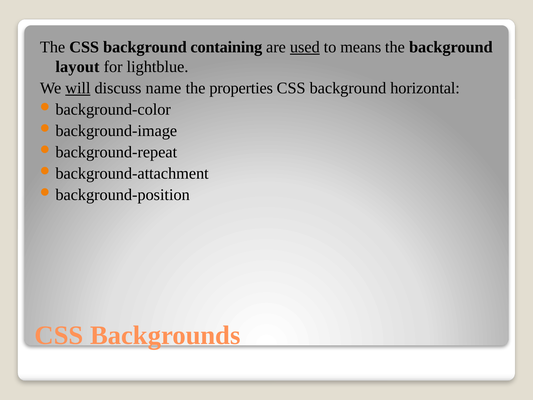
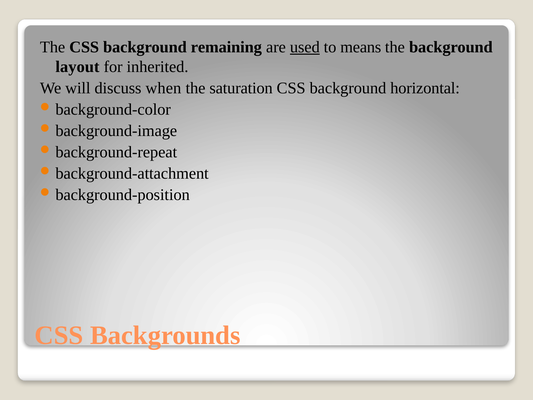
containing: containing -> remaining
lightblue: lightblue -> inherited
will underline: present -> none
name: name -> when
properties: properties -> saturation
